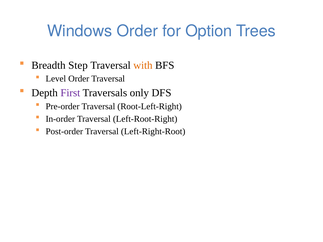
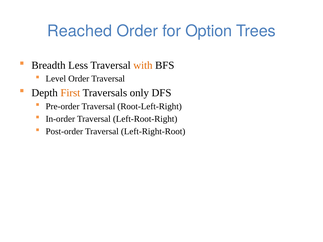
Windows: Windows -> Reached
Step: Step -> Less
First colour: purple -> orange
